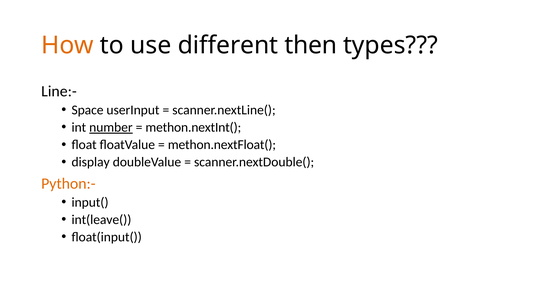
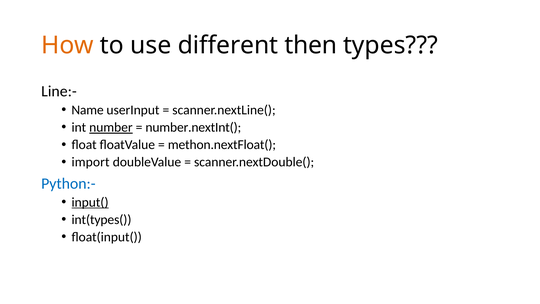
Space: Space -> Name
methon.nextInt(: methon.nextInt( -> number.nextInt(
display: display -> import
Python:- colour: orange -> blue
input( underline: none -> present
int(leave(: int(leave( -> int(types(
